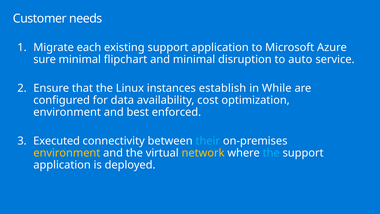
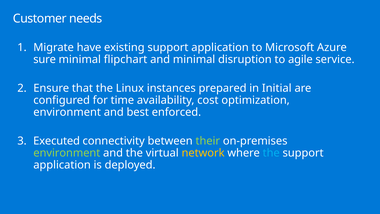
each: each -> have
auto: auto -> agile
establish: establish -> prepared
While: While -> Initial
data: data -> time
their colour: light blue -> light green
environment at (67, 153) colour: yellow -> light green
